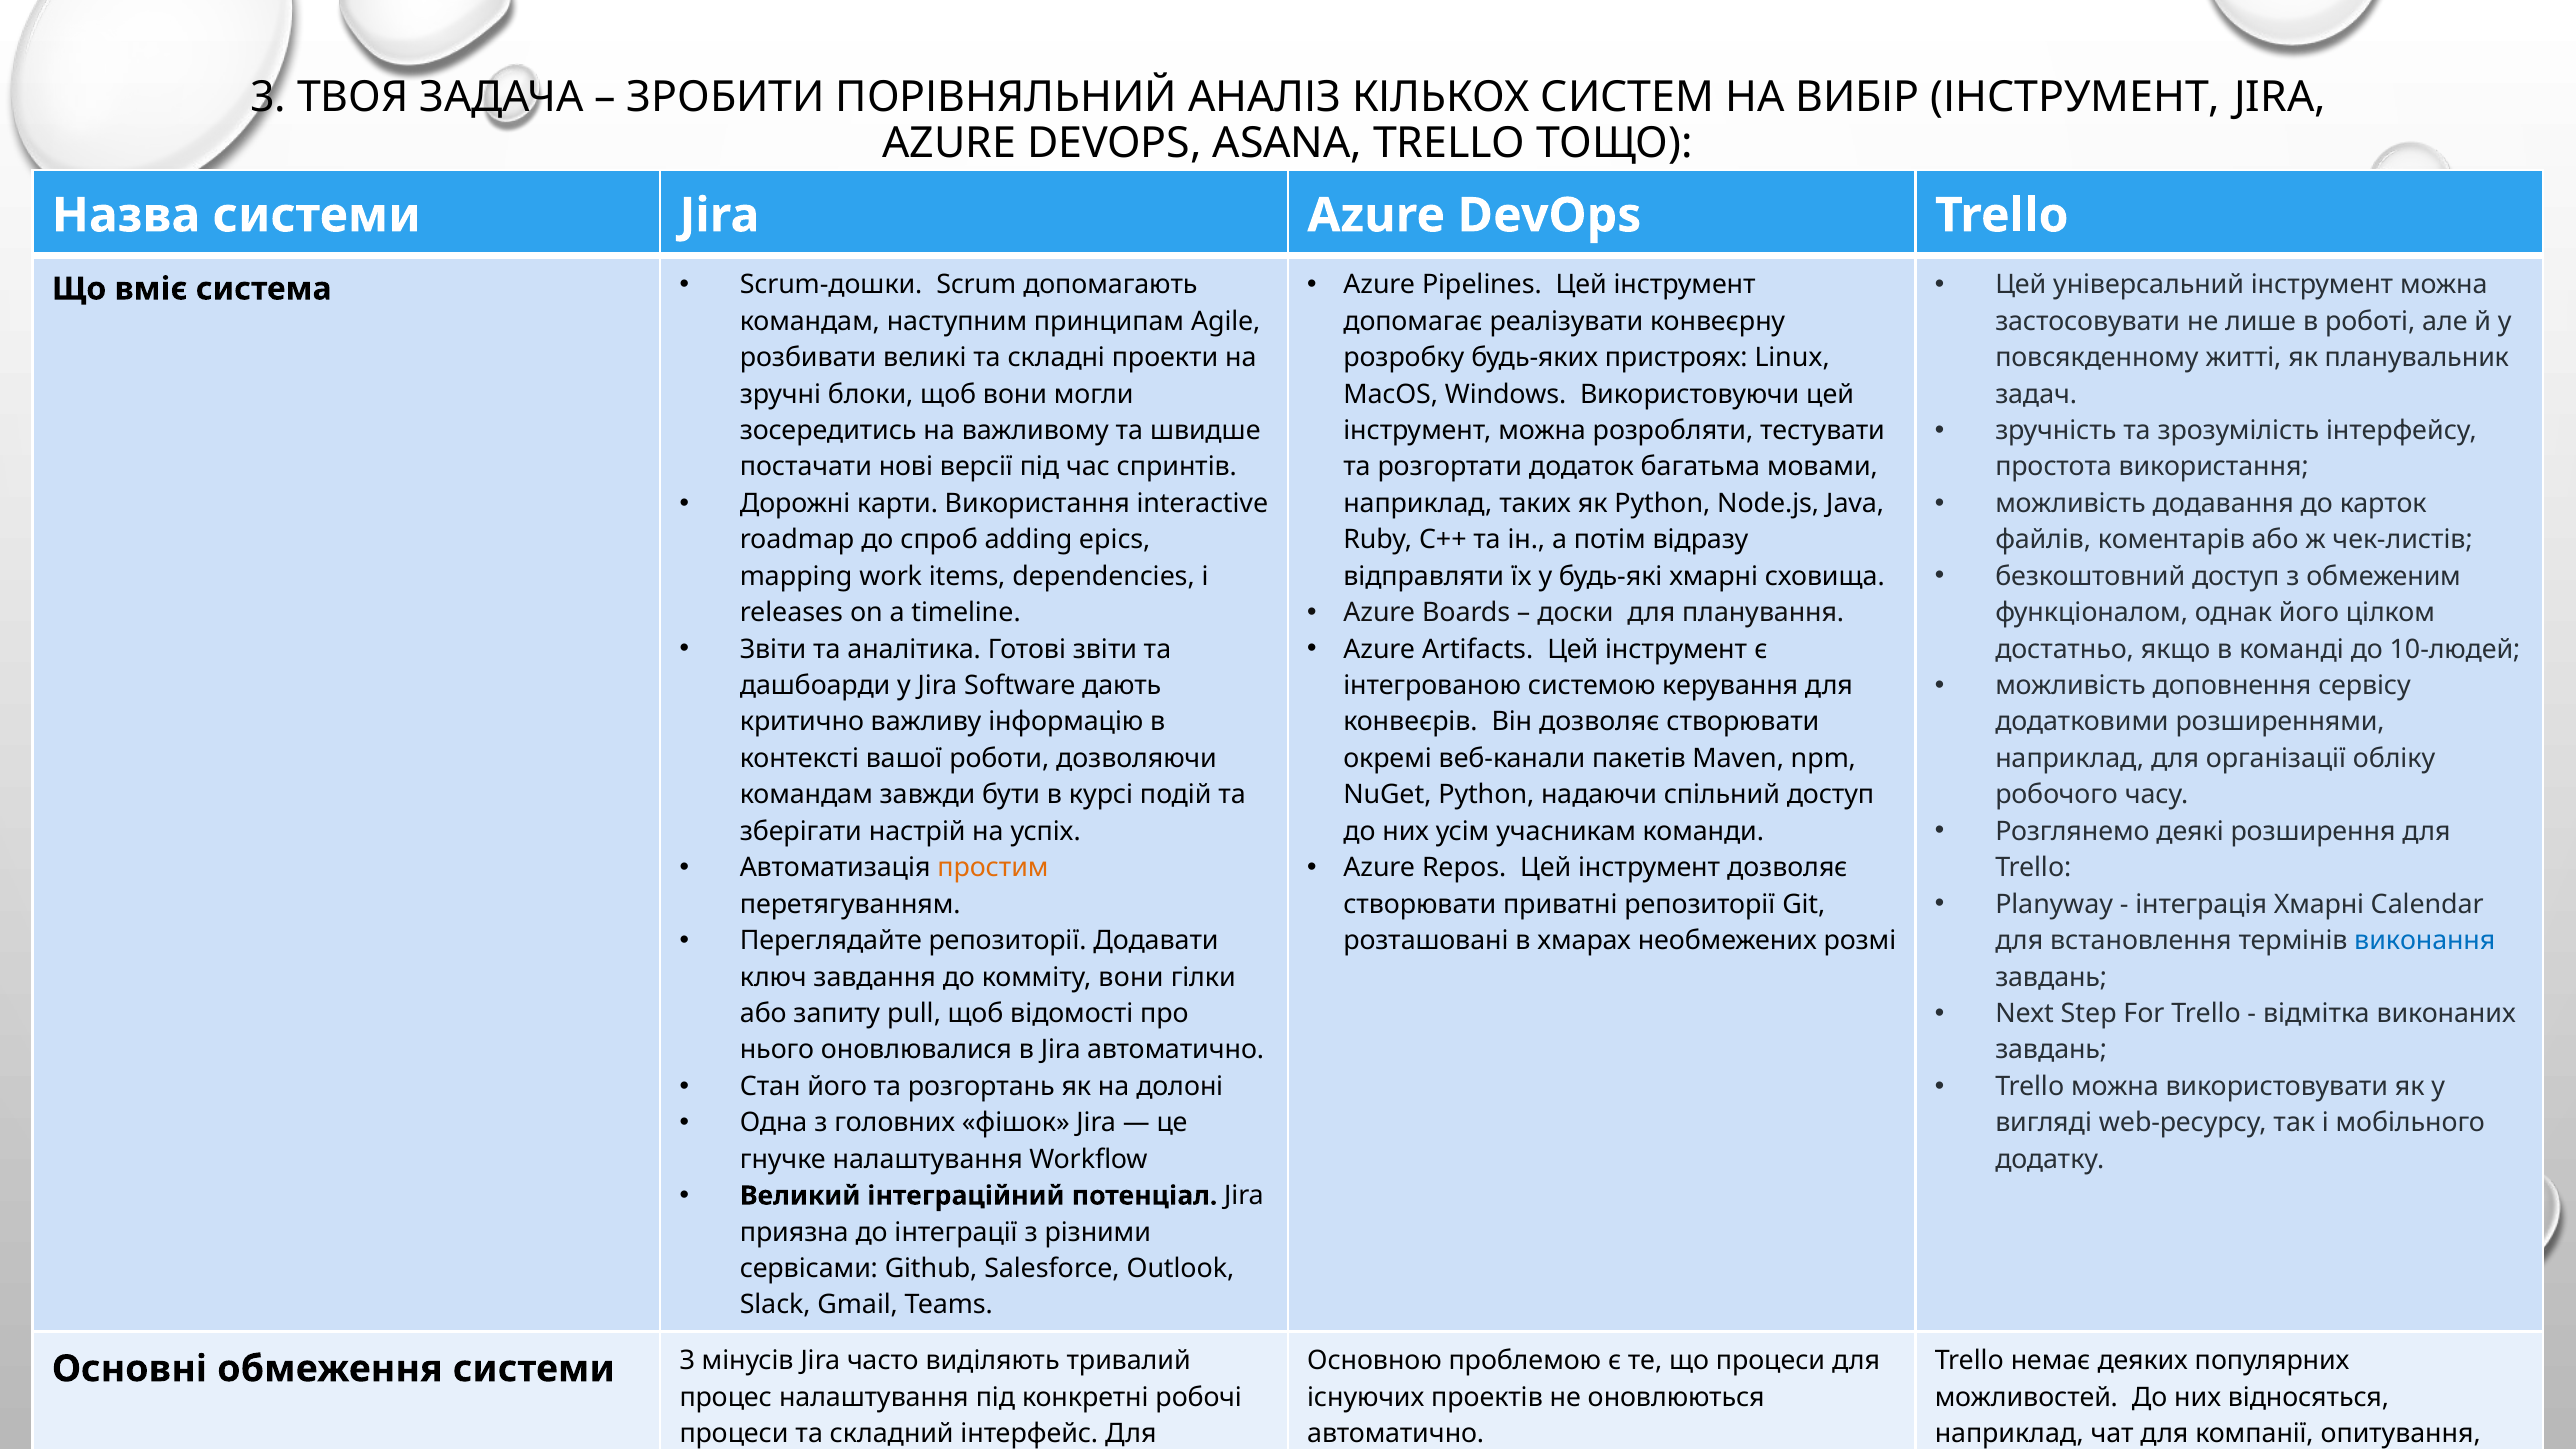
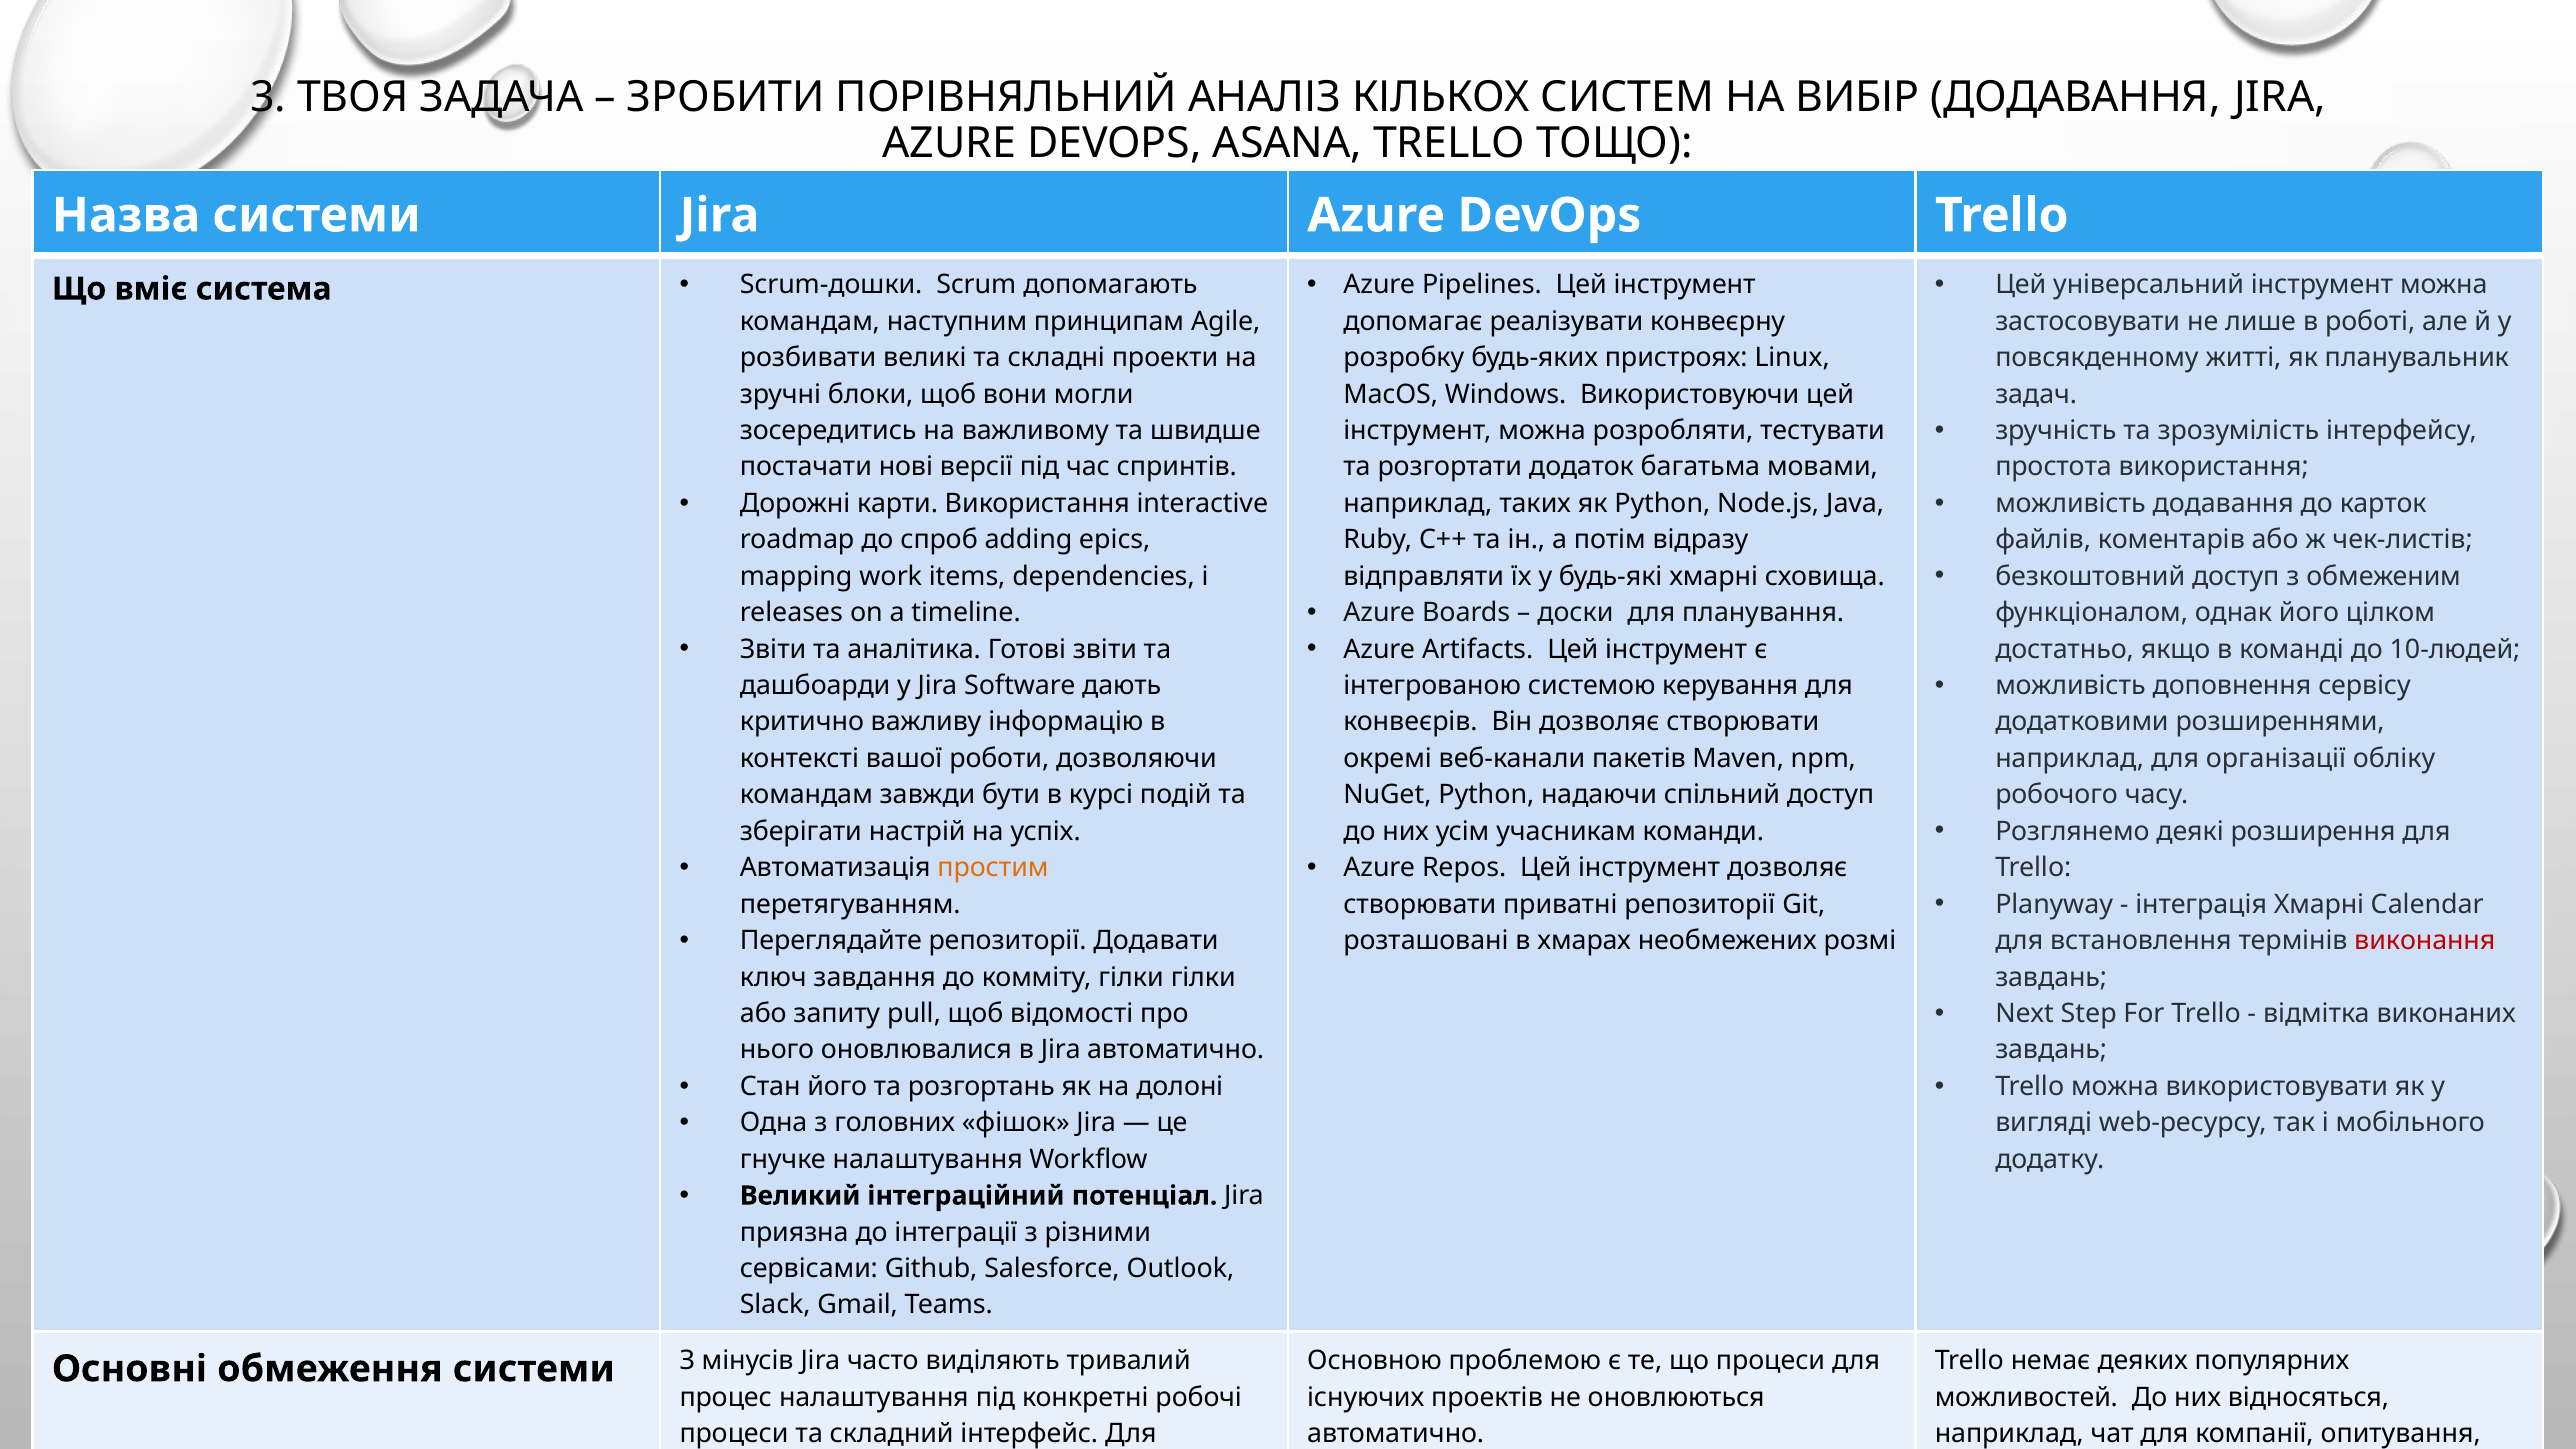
ВИБІР ІНСТРУМЕНТ: ІНСТРУМЕНТ -> ДОДАВАННЯ
виконання colour: blue -> red
комміту вони: вони -> гілки
